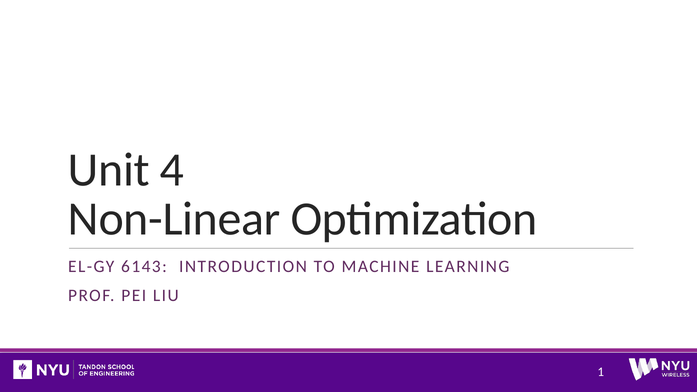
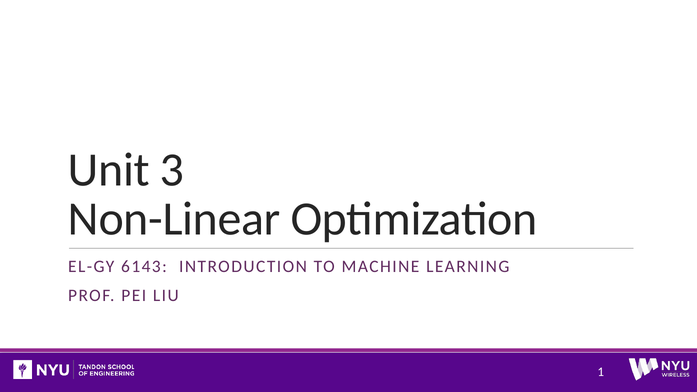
4: 4 -> 3
